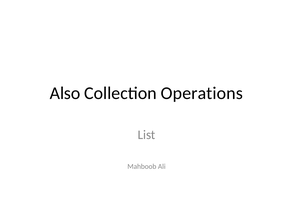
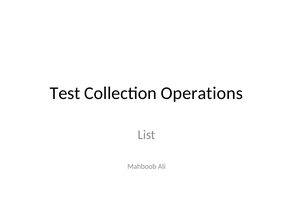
Also: Also -> Test
